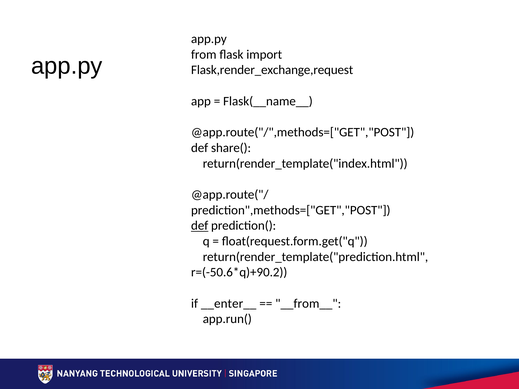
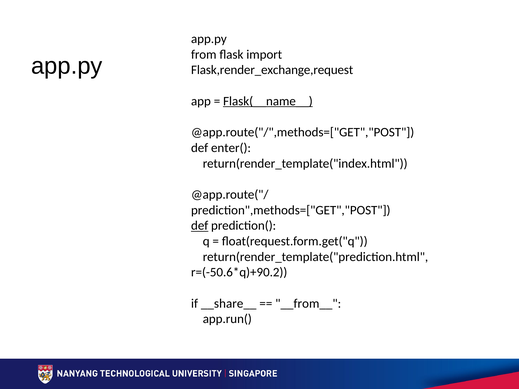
Flask(__name__ underline: none -> present
share(: share( -> enter(
__enter__: __enter__ -> __share__
